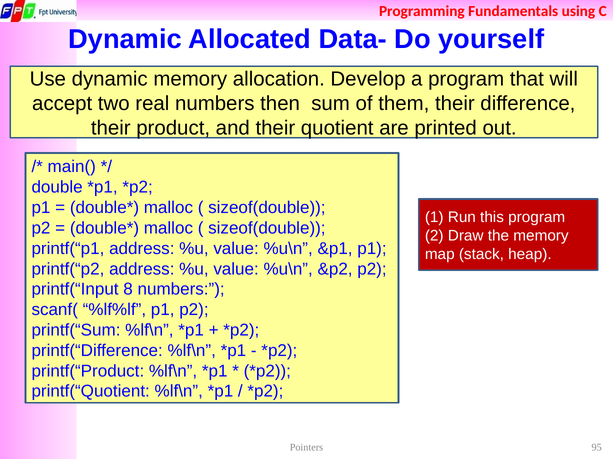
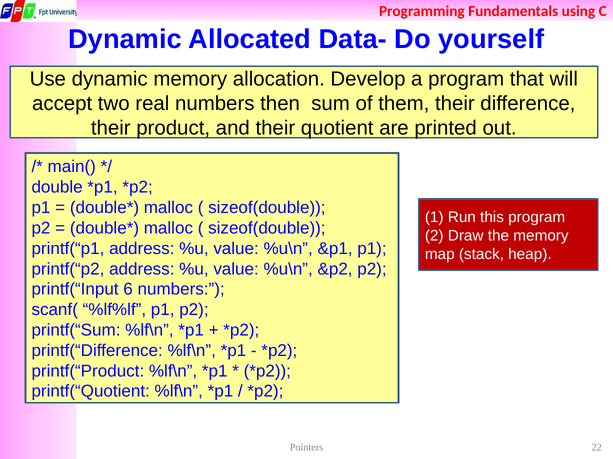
8: 8 -> 6
95: 95 -> 22
